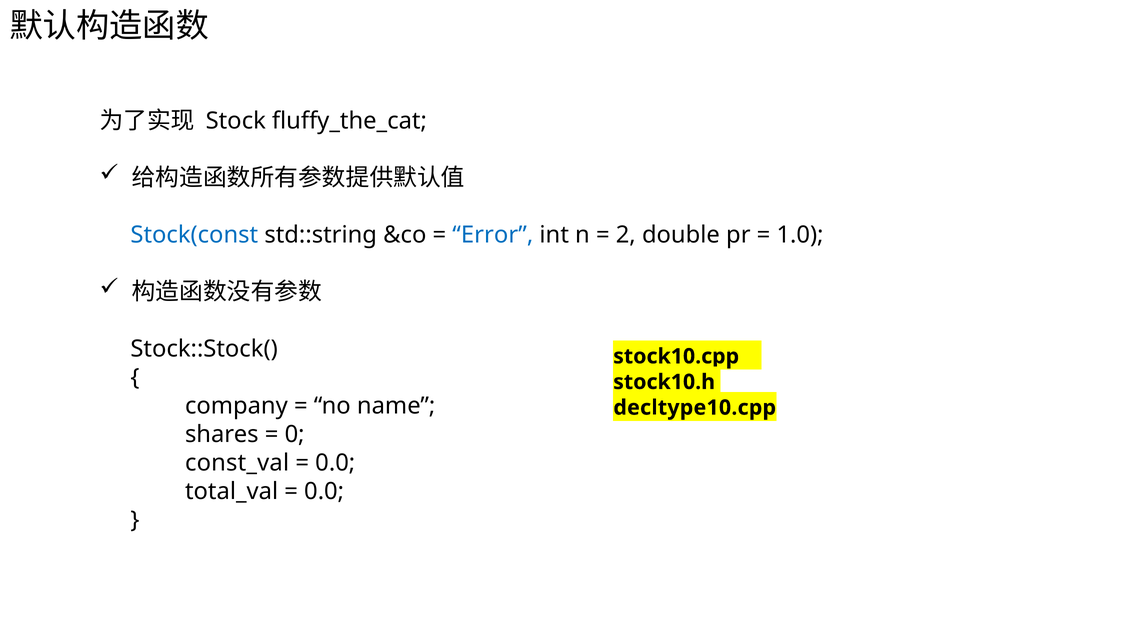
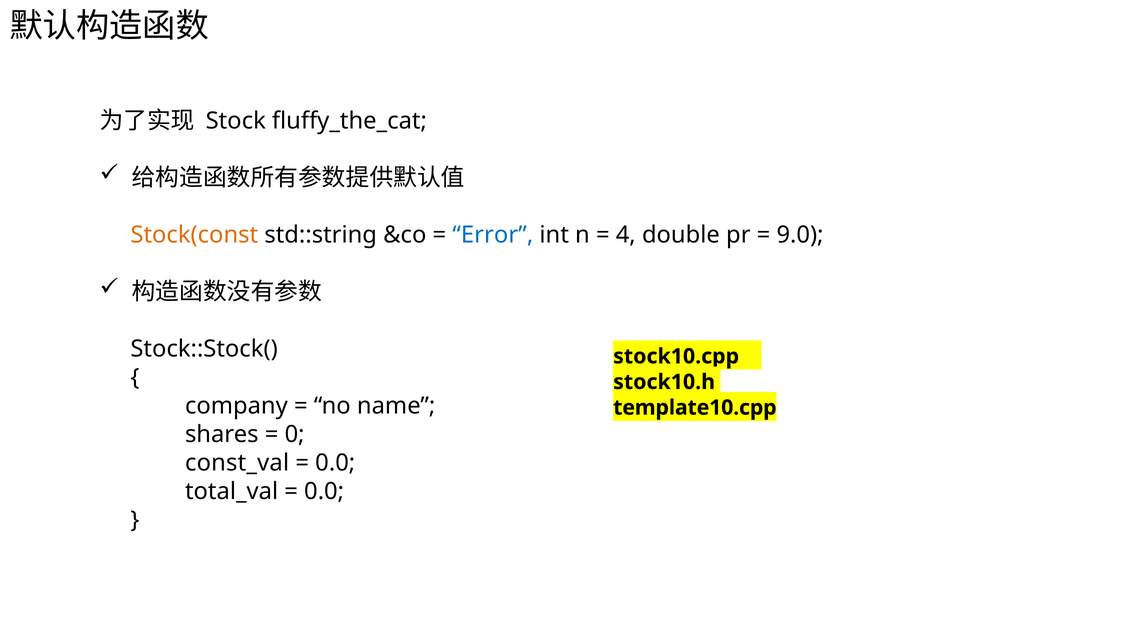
Stock(const colour: blue -> orange
2: 2 -> 4
1.0: 1.0 -> 9.0
decltype10.cpp: decltype10.cpp -> template10.cpp
